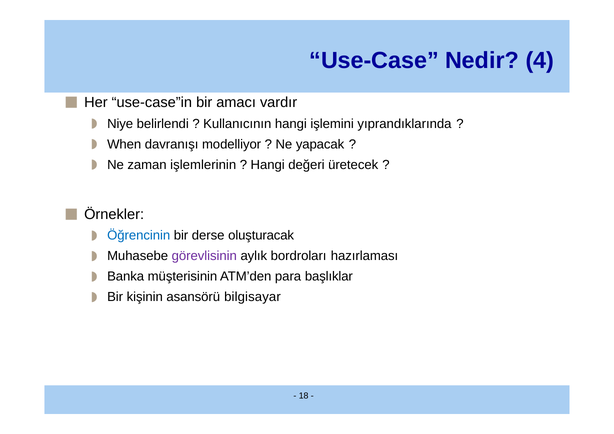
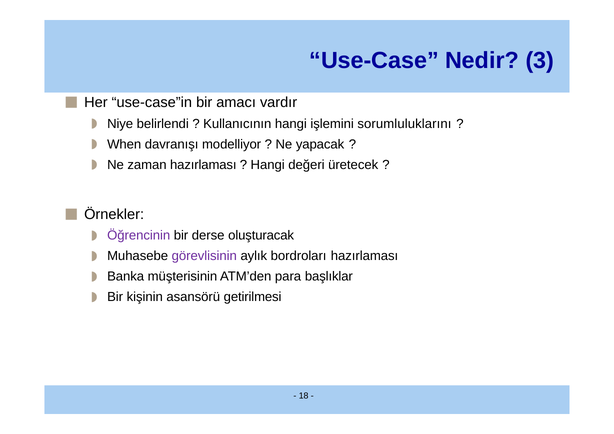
4: 4 -> 3
yıprandıklarında: yıprandıklarında -> sorumluluklarını
zaman işlemlerinin: işlemlerinin -> hazırlaması
Öğrencinin colour: blue -> purple
bilgisayar: bilgisayar -> getirilmesi
